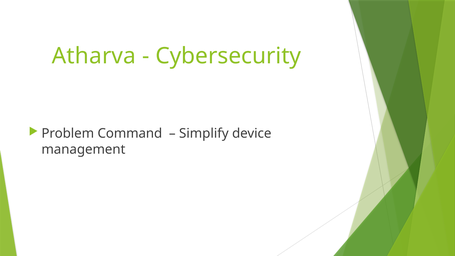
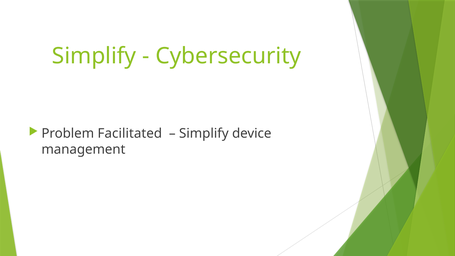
Atharva at (94, 56): Atharva -> Simplify
Command: Command -> Facilitated
